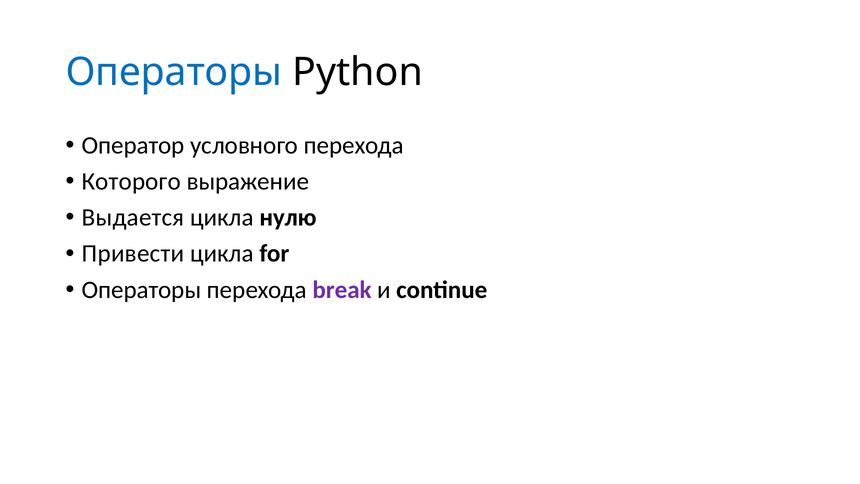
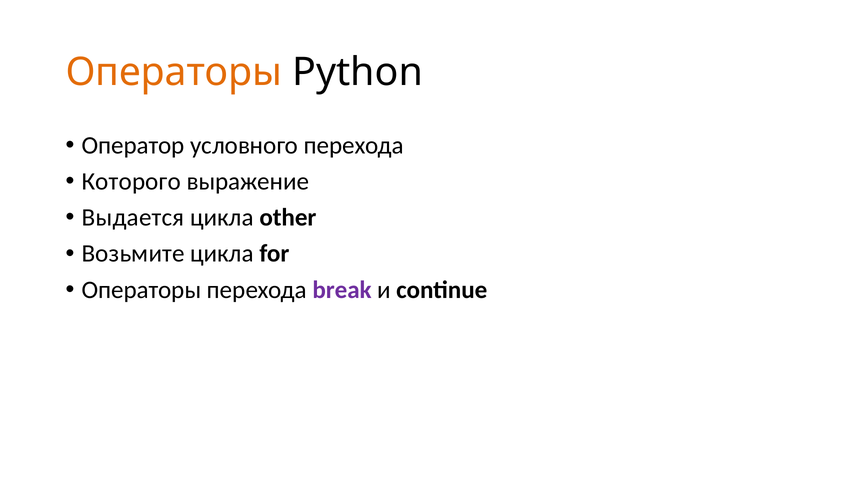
Операторы at (174, 72) colour: blue -> orange
нулю: нулю -> other
Привести: Привести -> Возьмите
